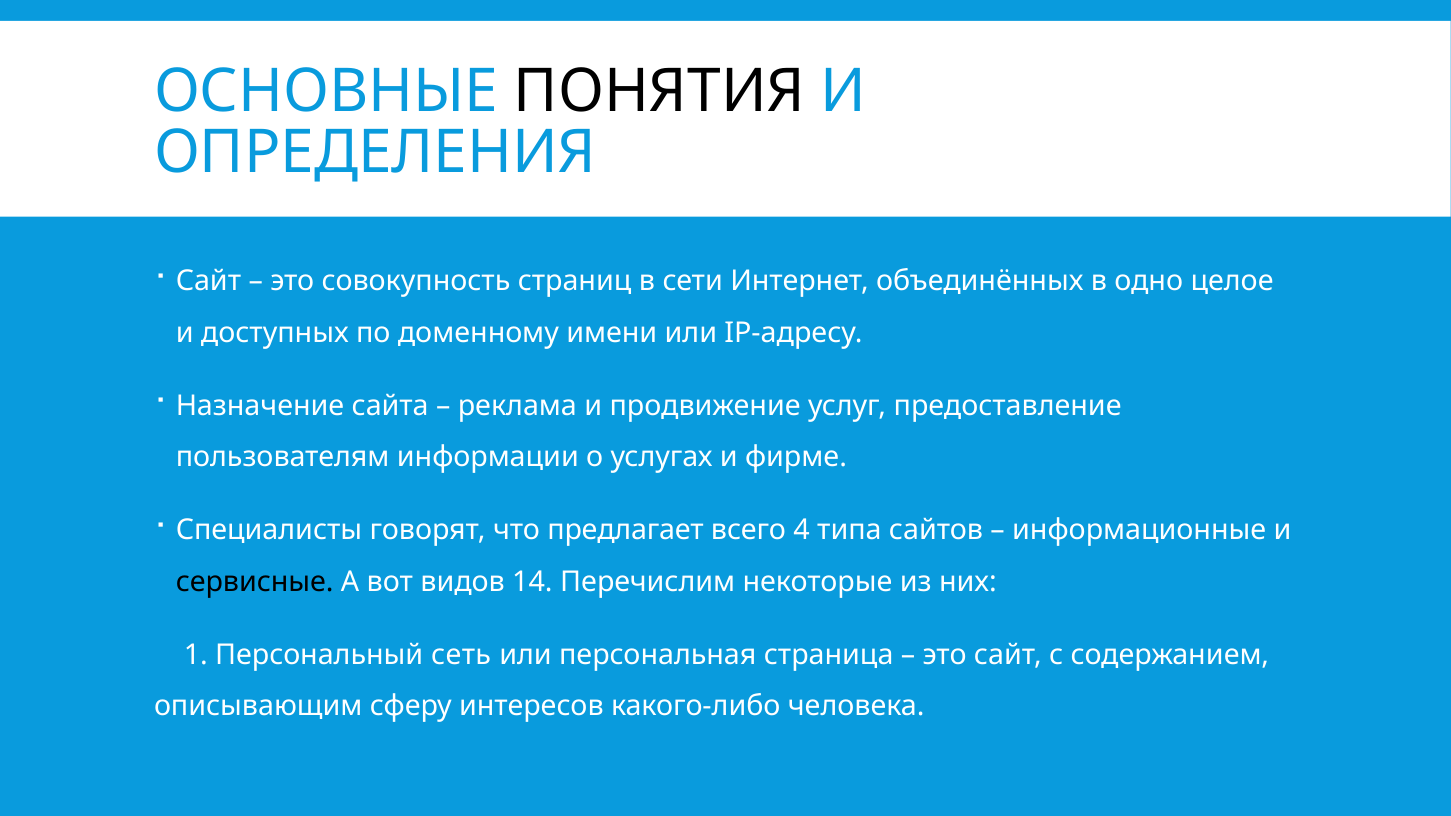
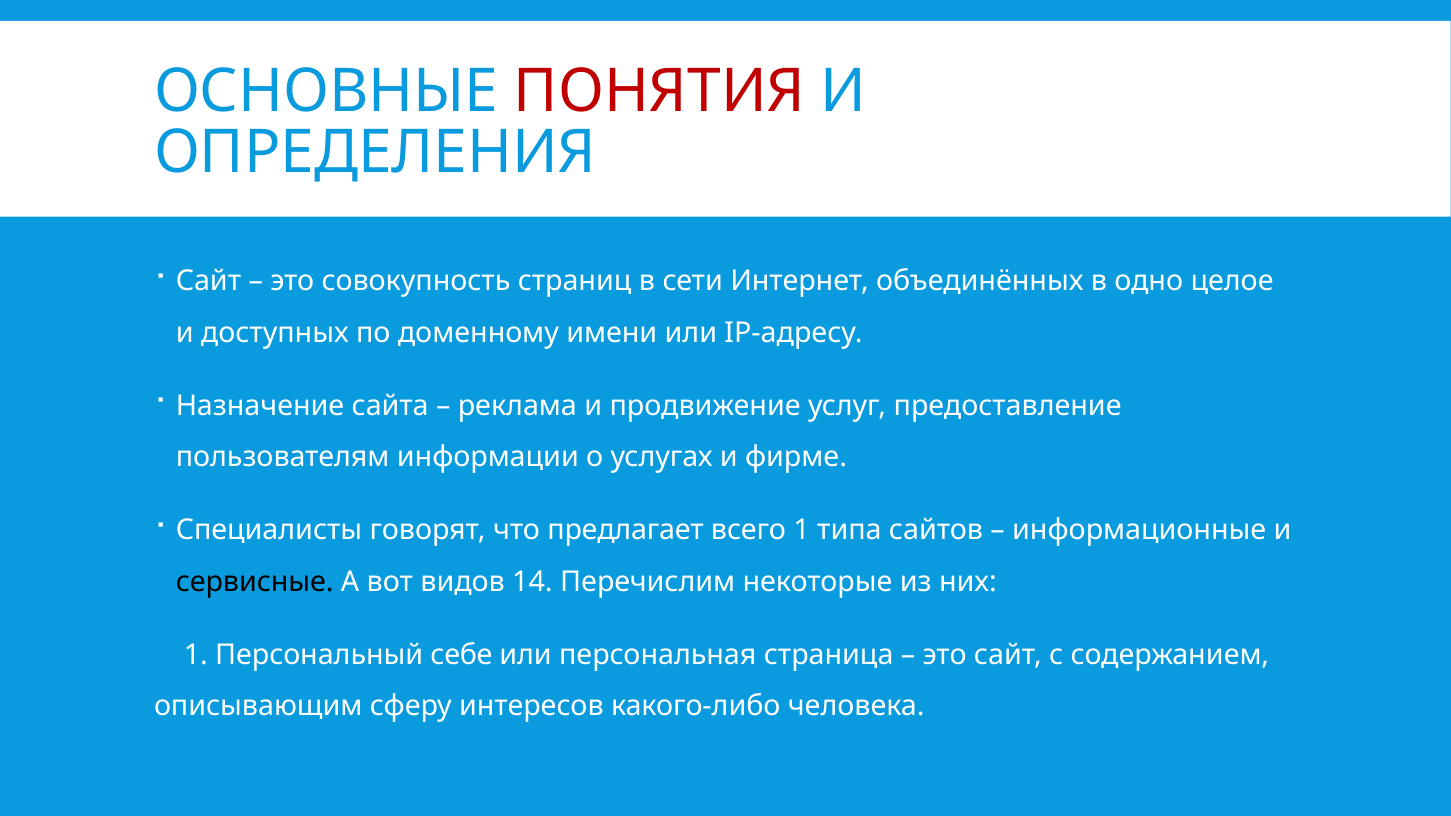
ПОНЯТИЯ colour: black -> red
всего 4: 4 -> 1
сеть: сеть -> себе
